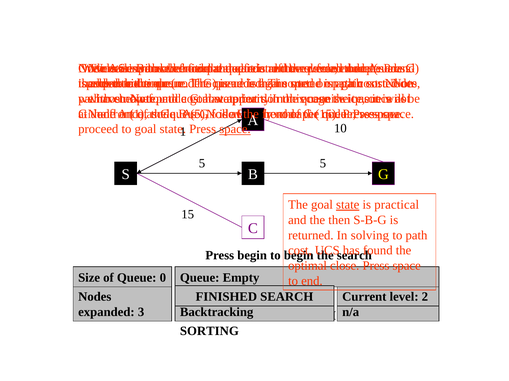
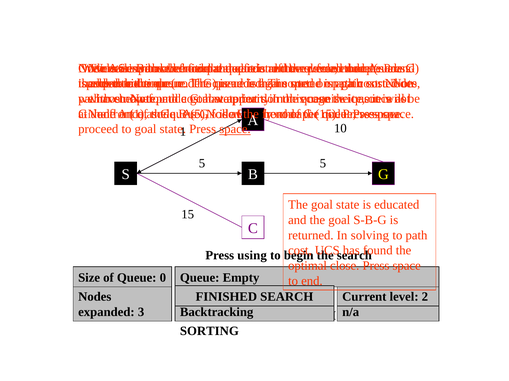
state at (348, 205) underline: present -> none
practical: practical -> educated
and the then: then -> goal
Press begin: begin -> using
